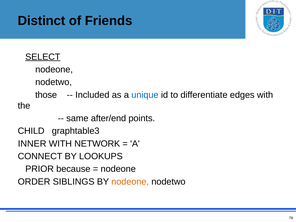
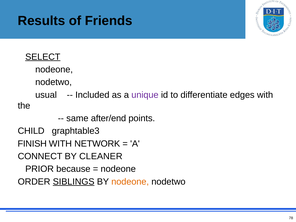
Distinct: Distinct -> Results
those: those -> usual
unique colour: blue -> purple
INNER: INNER -> FINISH
LOOKUPS: LOOKUPS -> CLEANER
SIBLINGS underline: none -> present
